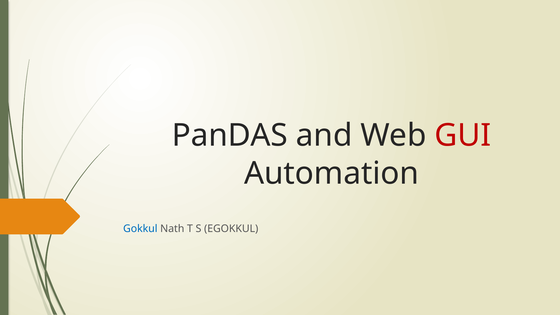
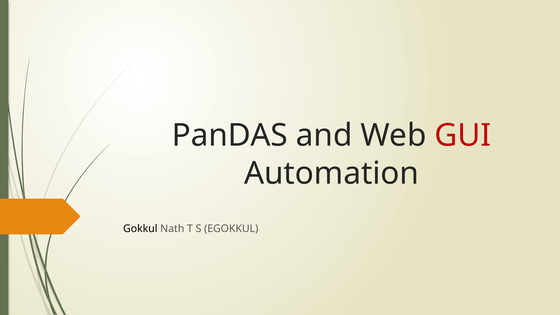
Gokkul colour: blue -> black
